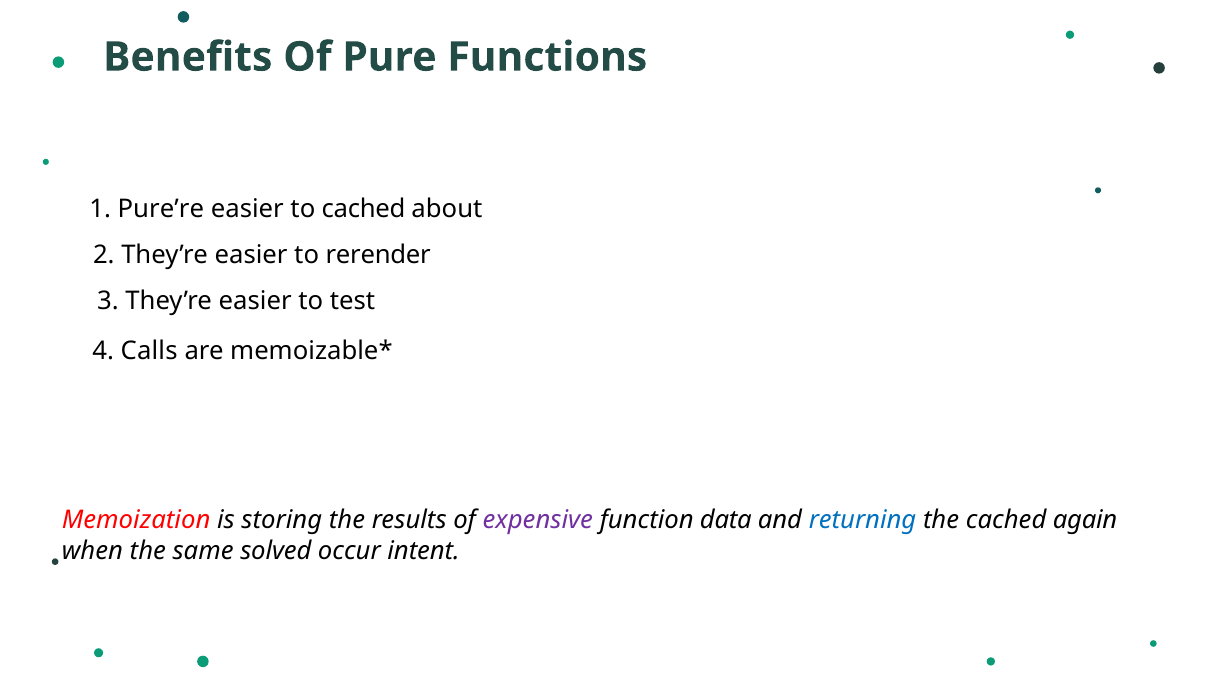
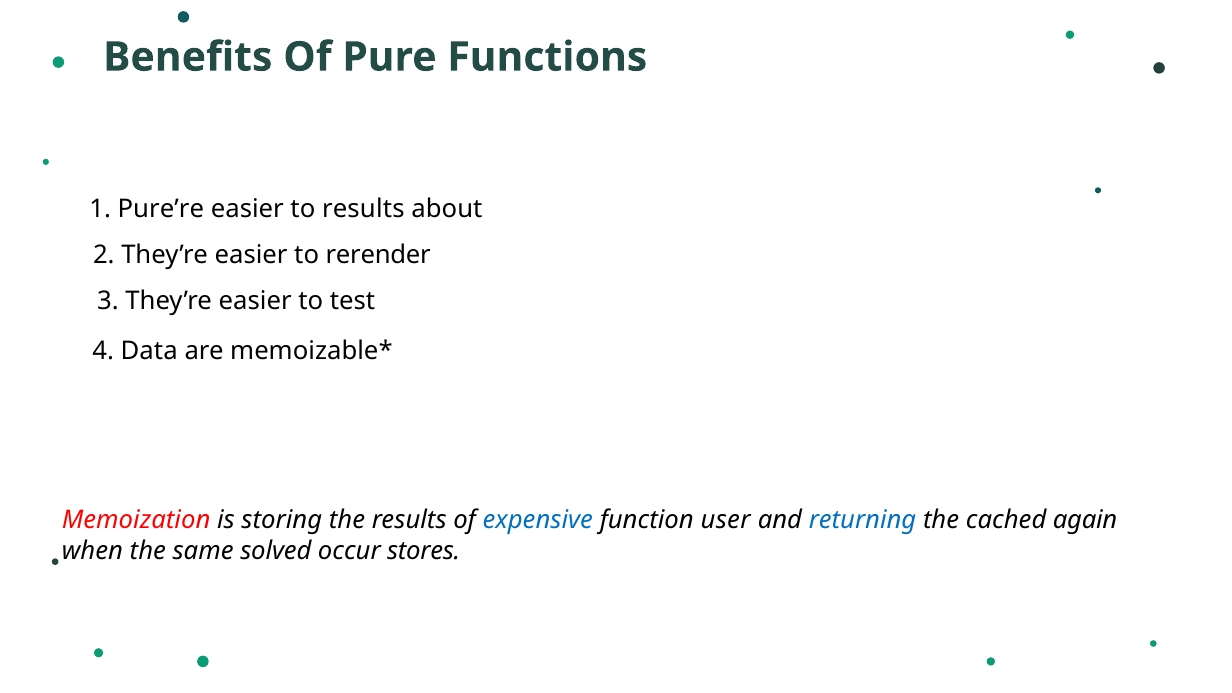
to cached: cached -> results
Calls: Calls -> Data
expensive colour: purple -> blue
data: data -> user
intent: intent -> stores
